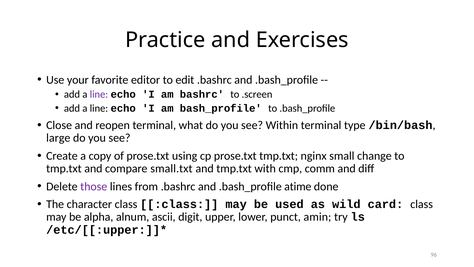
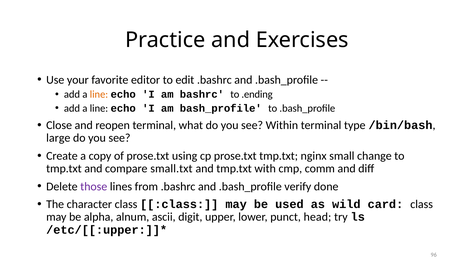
line at (99, 94) colour: purple -> orange
.screen: .screen -> .ending
atime: atime -> verify
amin: amin -> head
